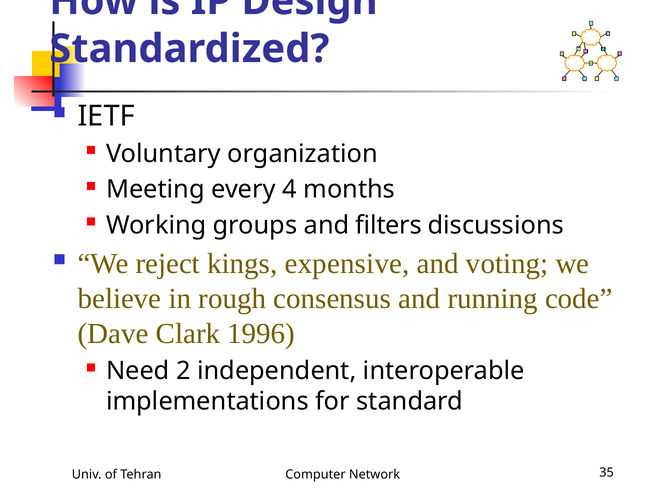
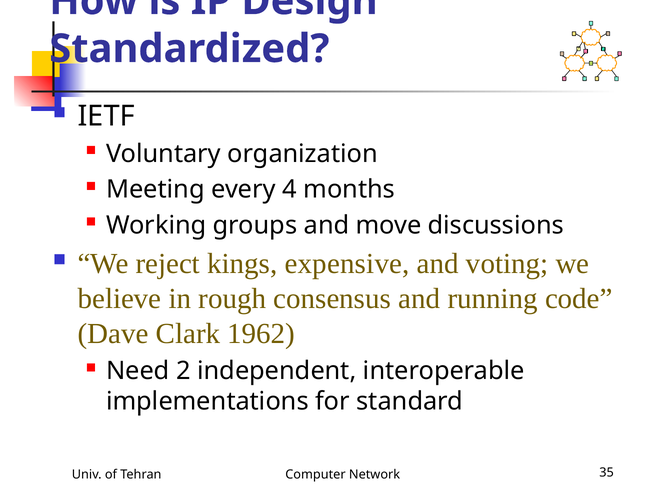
filters: filters -> move
1996: 1996 -> 1962
